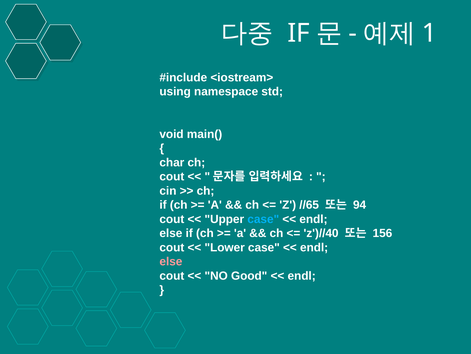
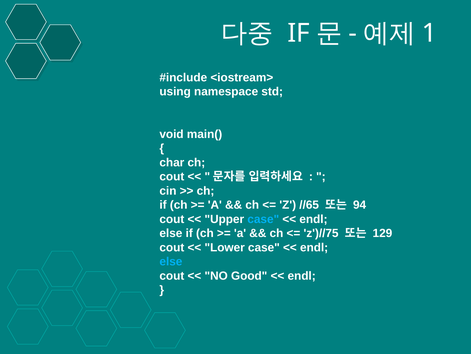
z')//40: z')//40 -> z')//75
156: 156 -> 129
else at (171, 261) colour: pink -> light blue
